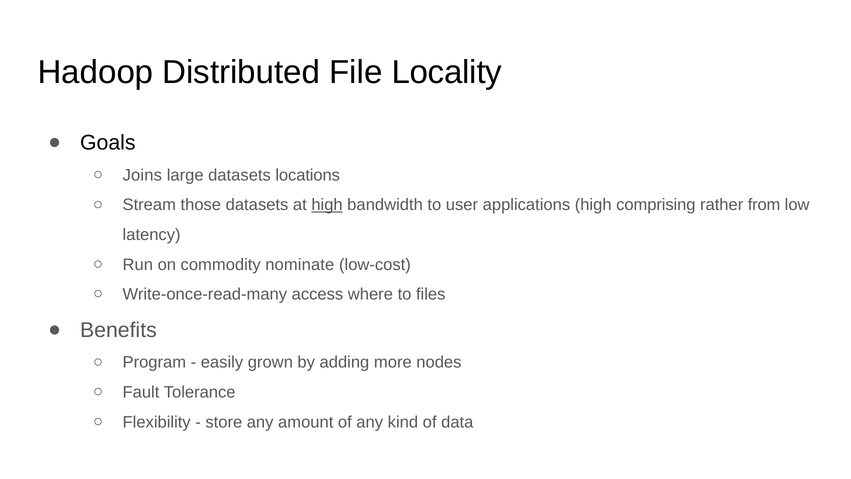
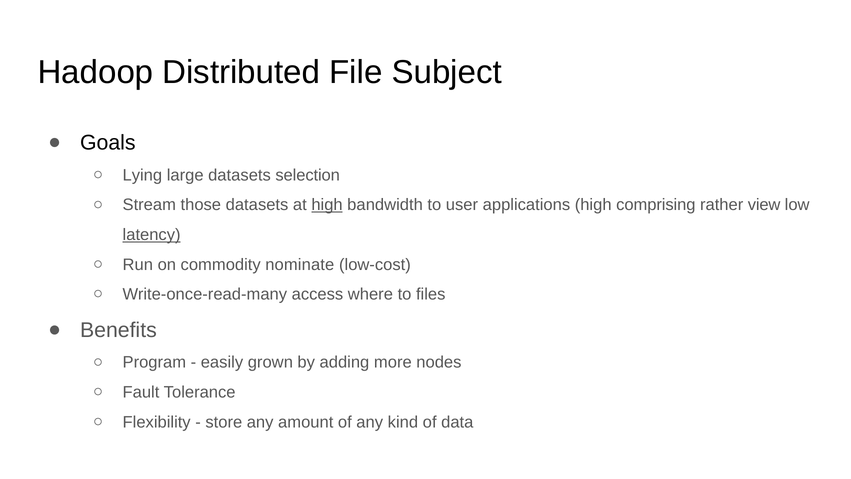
Locality: Locality -> Subject
Joins: Joins -> Lying
locations: locations -> selection
from: from -> view
latency underline: none -> present
